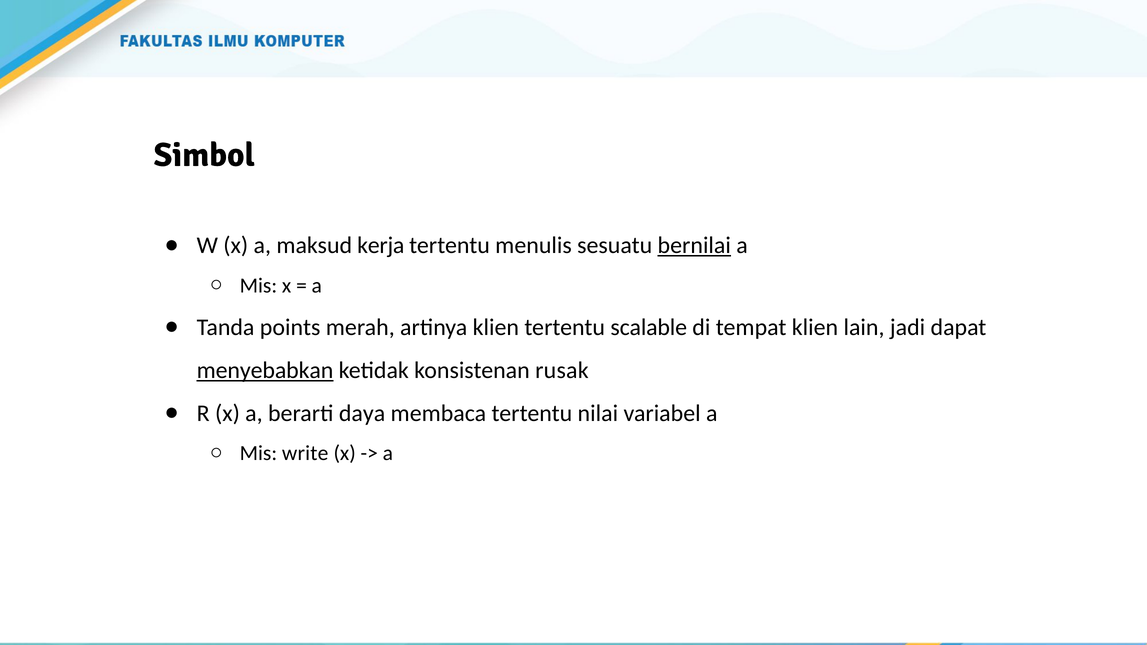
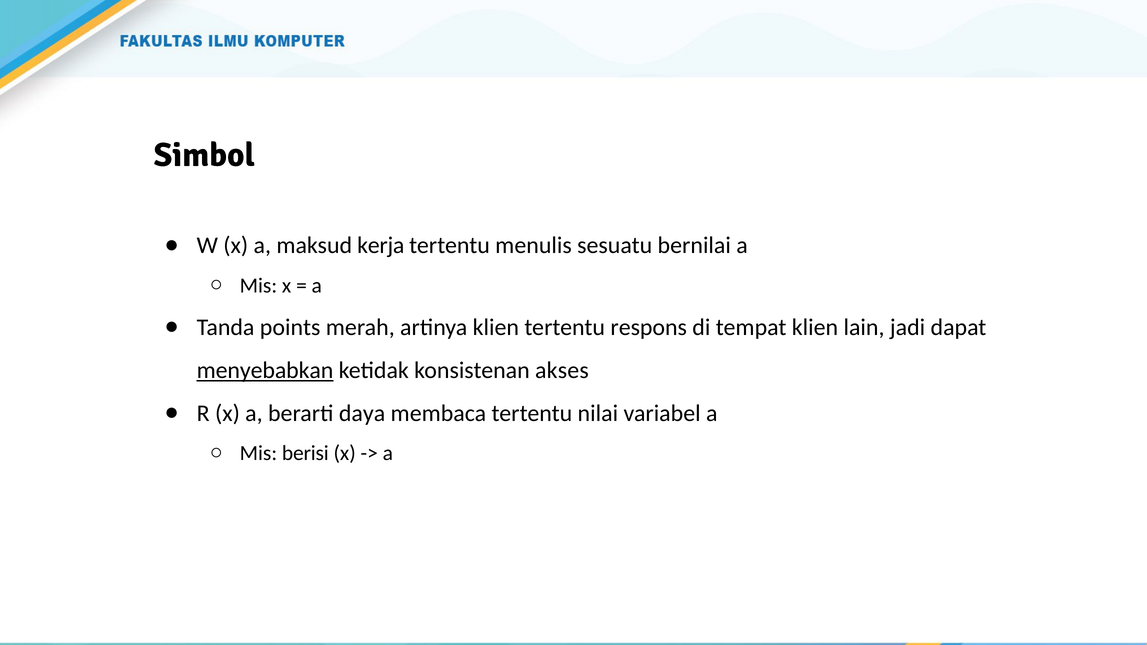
bernilai underline: present -> none
scalable: scalable -> respons
rusak: rusak -> akses
write: write -> berisi
